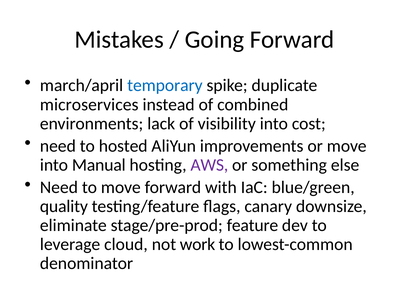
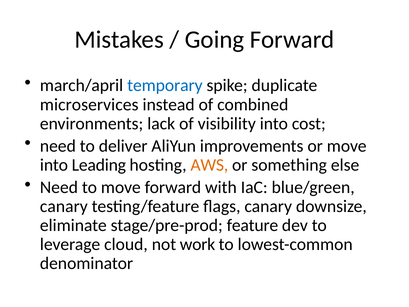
hosted: hosted -> deliver
Manual: Manual -> Leading
AWS colour: purple -> orange
quality at (64, 206): quality -> canary
